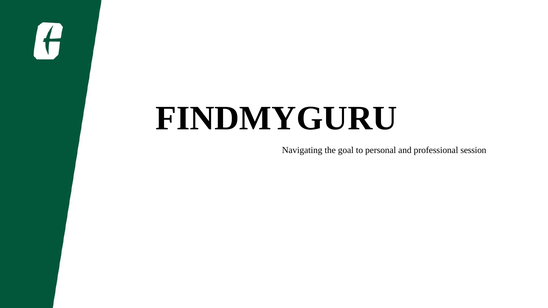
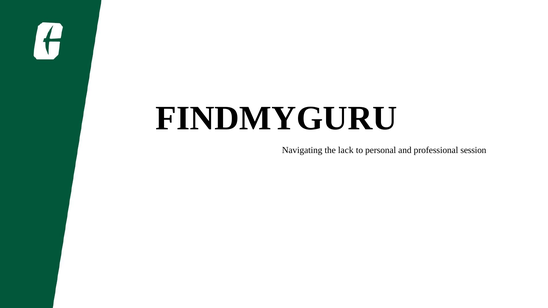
goal: goal -> lack
